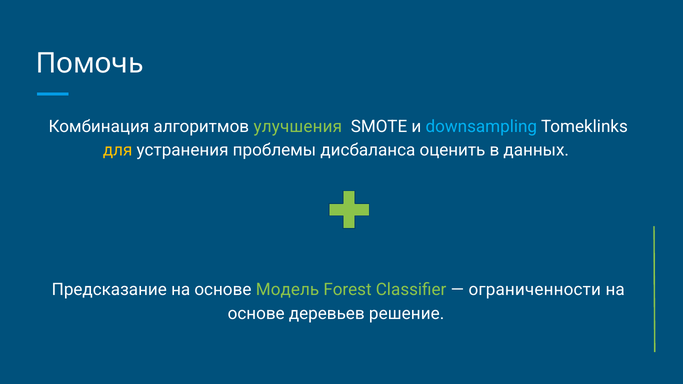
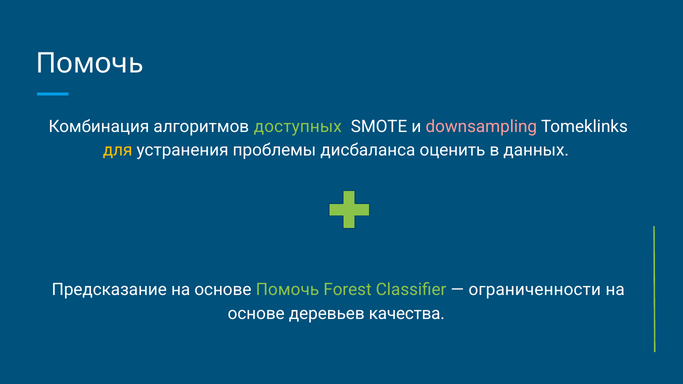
улучшения: улучшения -> доступных
downsampling colour: light blue -> pink
основе Модель: Модель -> Помочь
решение: решение -> качества
